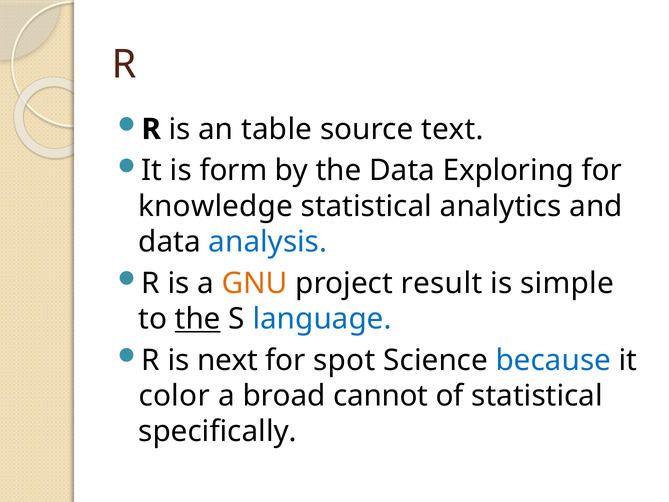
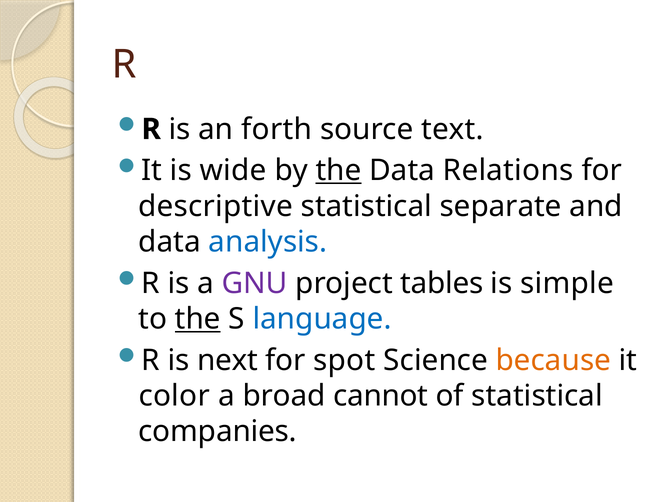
table: table -> forth
form: form -> wide
the at (339, 170) underline: none -> present
Exploring: Exploring -> Relations
knowledge: knowledge -> descriptive
analytics: analytics -> separate
GNU colour: orange -> purple
result: result -> tables
because colour: blue -> orange
specifically: specifically -> companies
